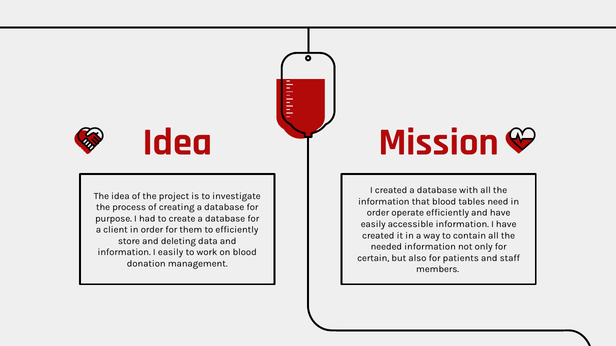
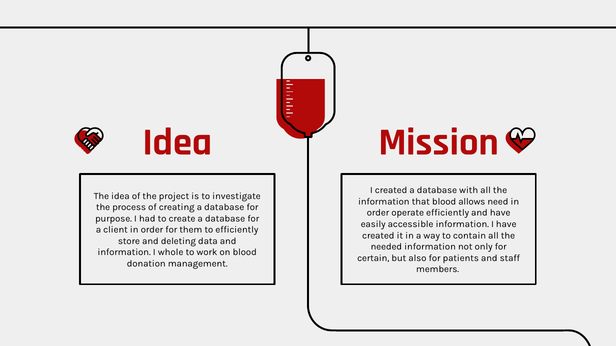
tables: tables -> allows
I easily: easily -> whole
